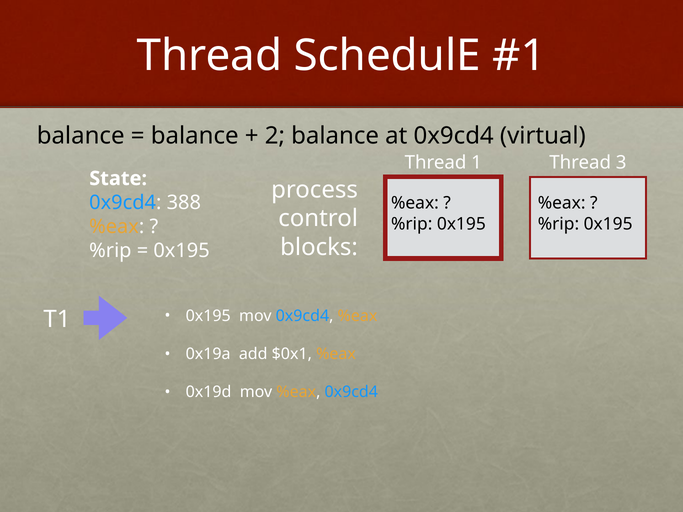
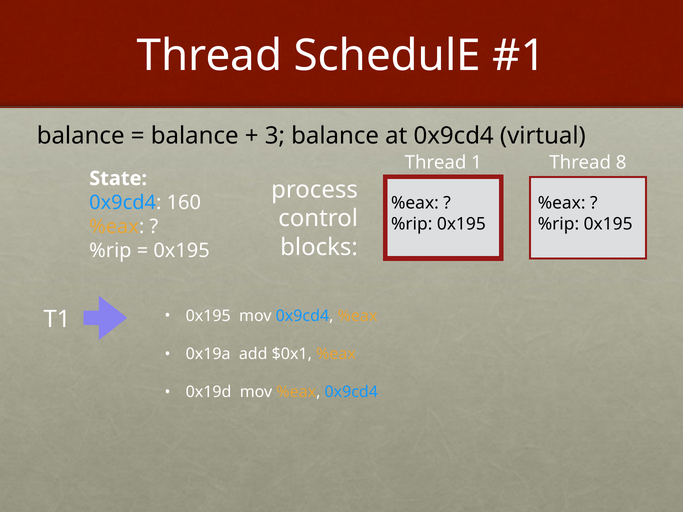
2: 2 -> 3
3: 3 -> 8
388: 388 -> 160
